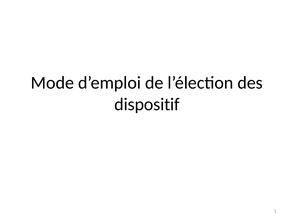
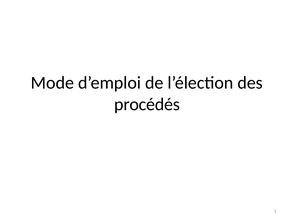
dispositif: dispositif -> procédés
